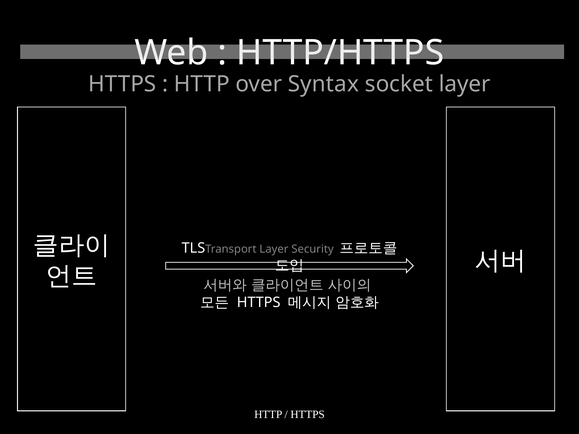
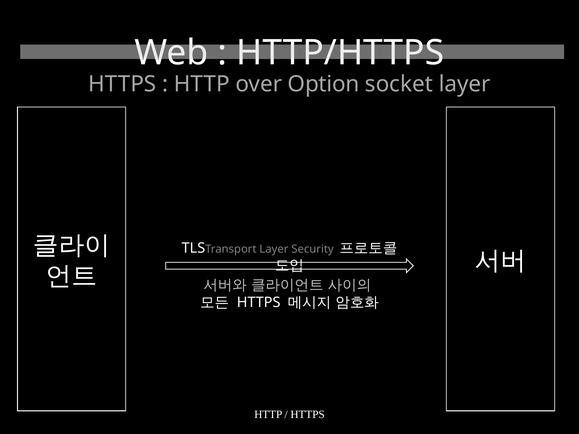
Syntax: Syntax -> Option
